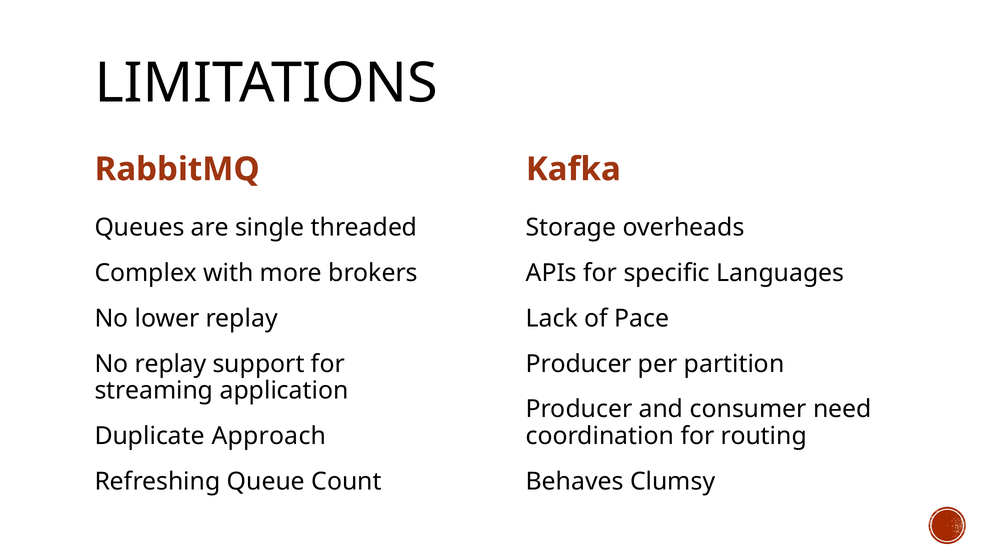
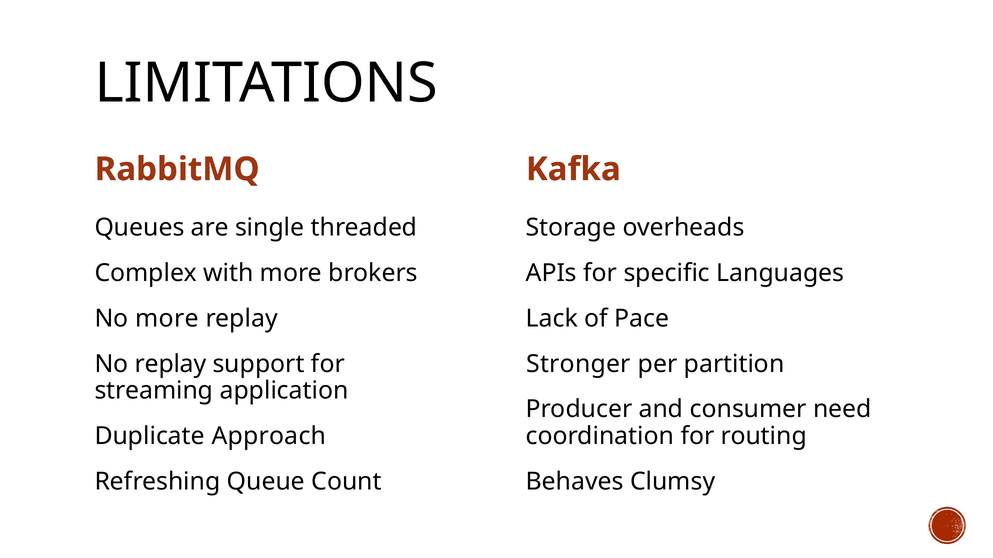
No lower: lower -> more
Producer at (579, 364): Producer -> Stronger
